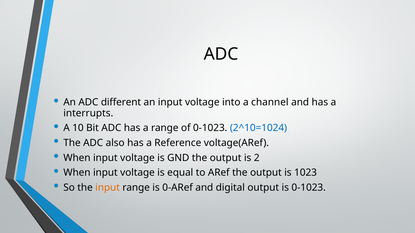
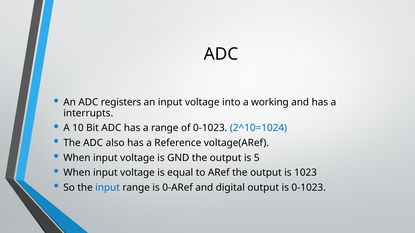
different: different -> registers
channel: channel -> working
2: 2 -> 5
input at (108, 188) colour: orange -> blue
